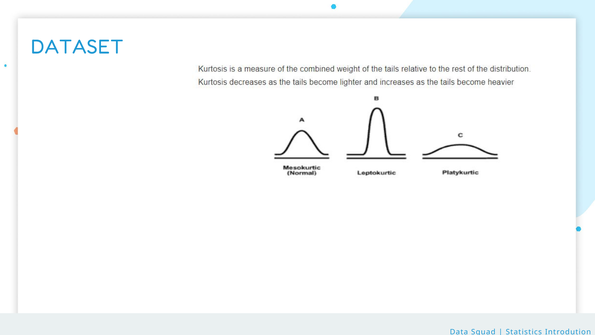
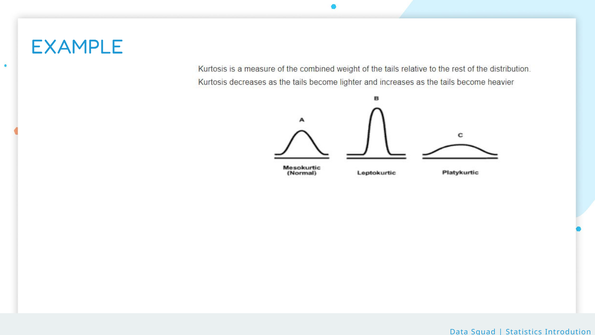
DATASET: DATASET -> EXAMPLE
